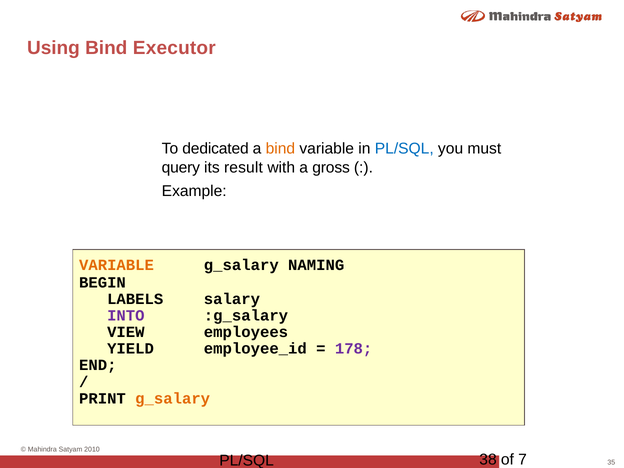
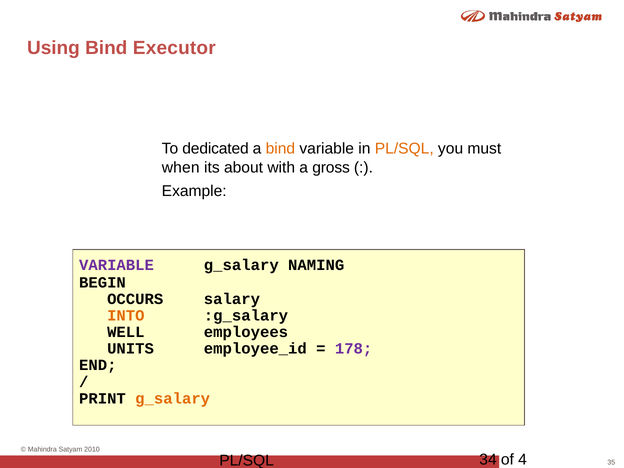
PL/SQL at (404, 149) colour: blue -> orange
query: query -> when
result: result -> about
VARIABLE at (116, 265) colour: orange -> purple
LABELS: LABELS -> OCCURS
INTO colour: purple -> orange
VIEW: VIEW -> WELL
YIELD: YIELD -> UNITS
38: 38 -> 34
7: 7 -> 4
